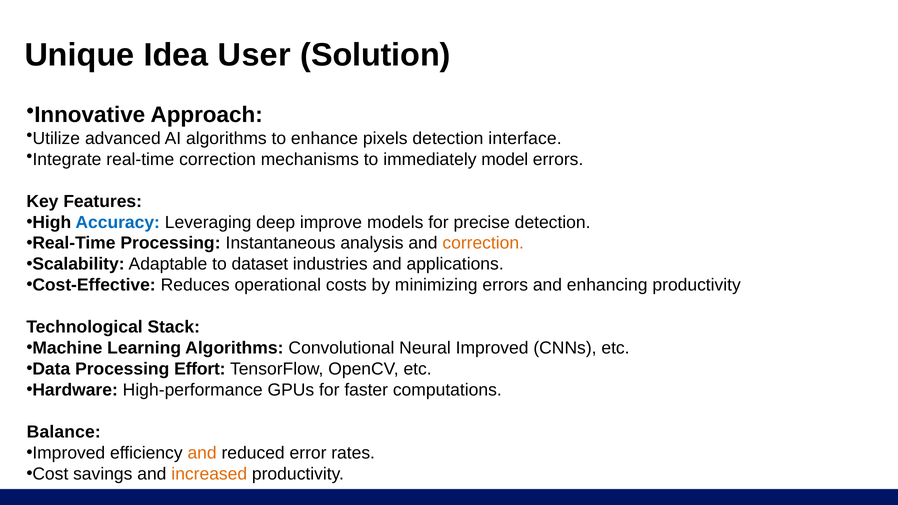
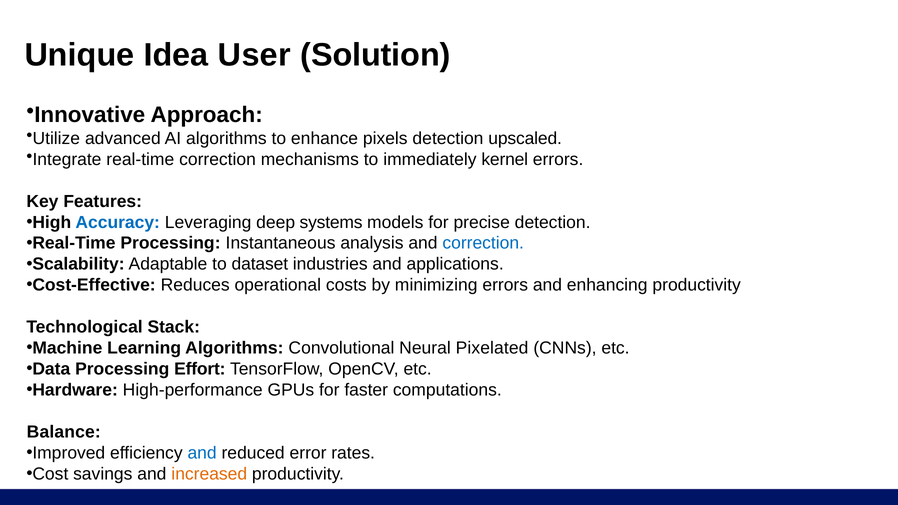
interface: interface -> upscaled
model: model -> kernel
improve: improve -> systems
correction at (483, 243) colour: orange -> blue
Neural Improved: Improved -> Pixelated
and at (202, 453) colour: orange -> blue
